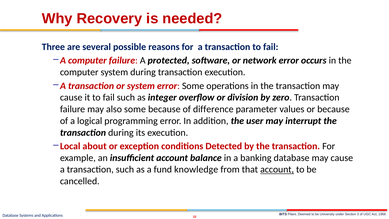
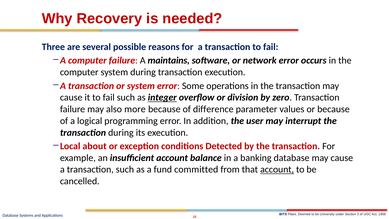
protected: protected -> maintains
integer underline: none -> present
also some: some -> more
knowledge: knowledge -> committed
